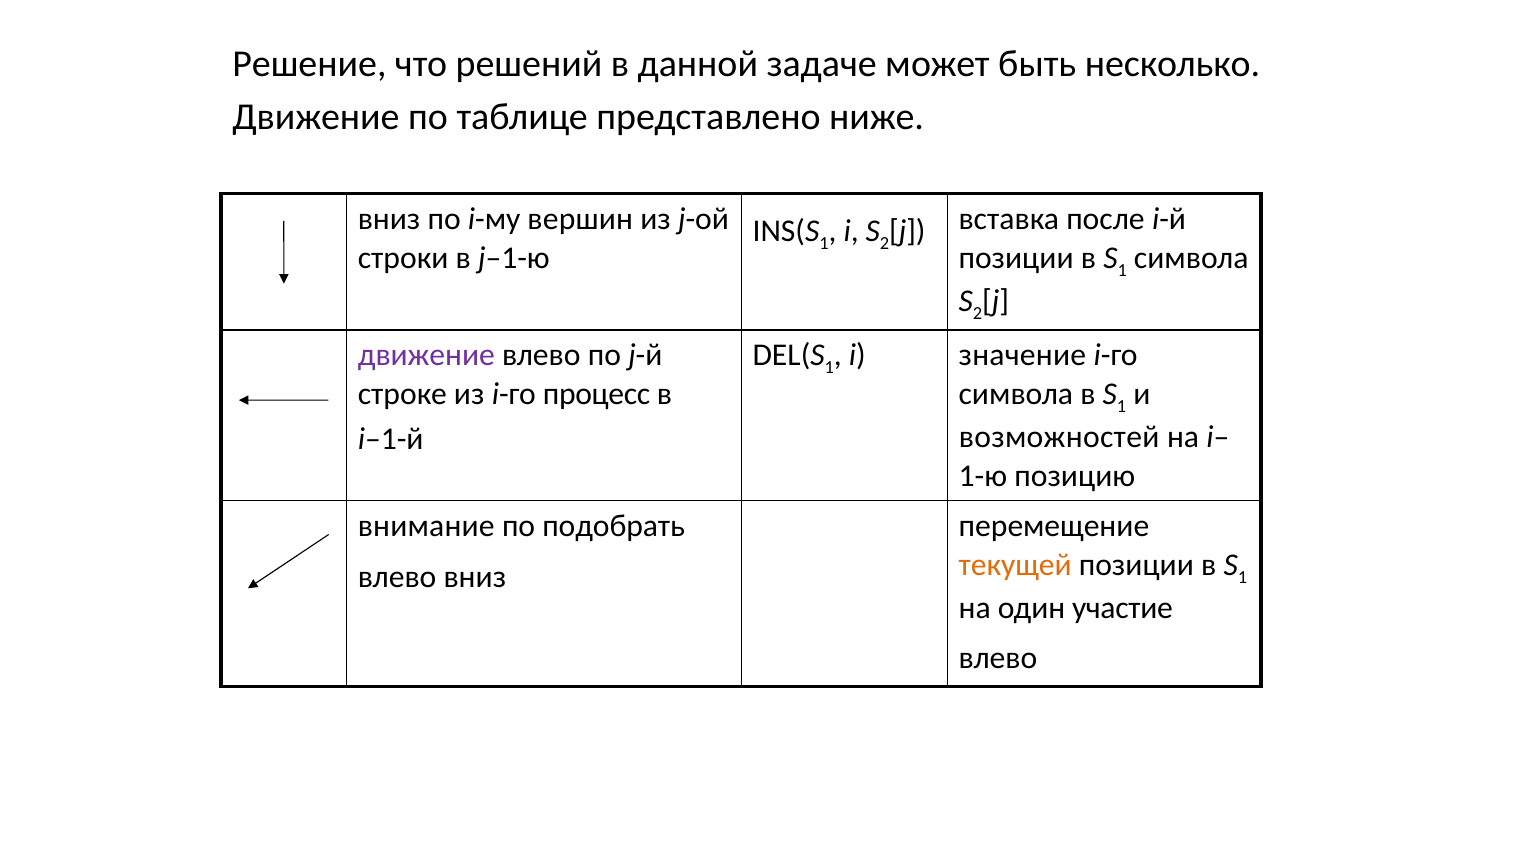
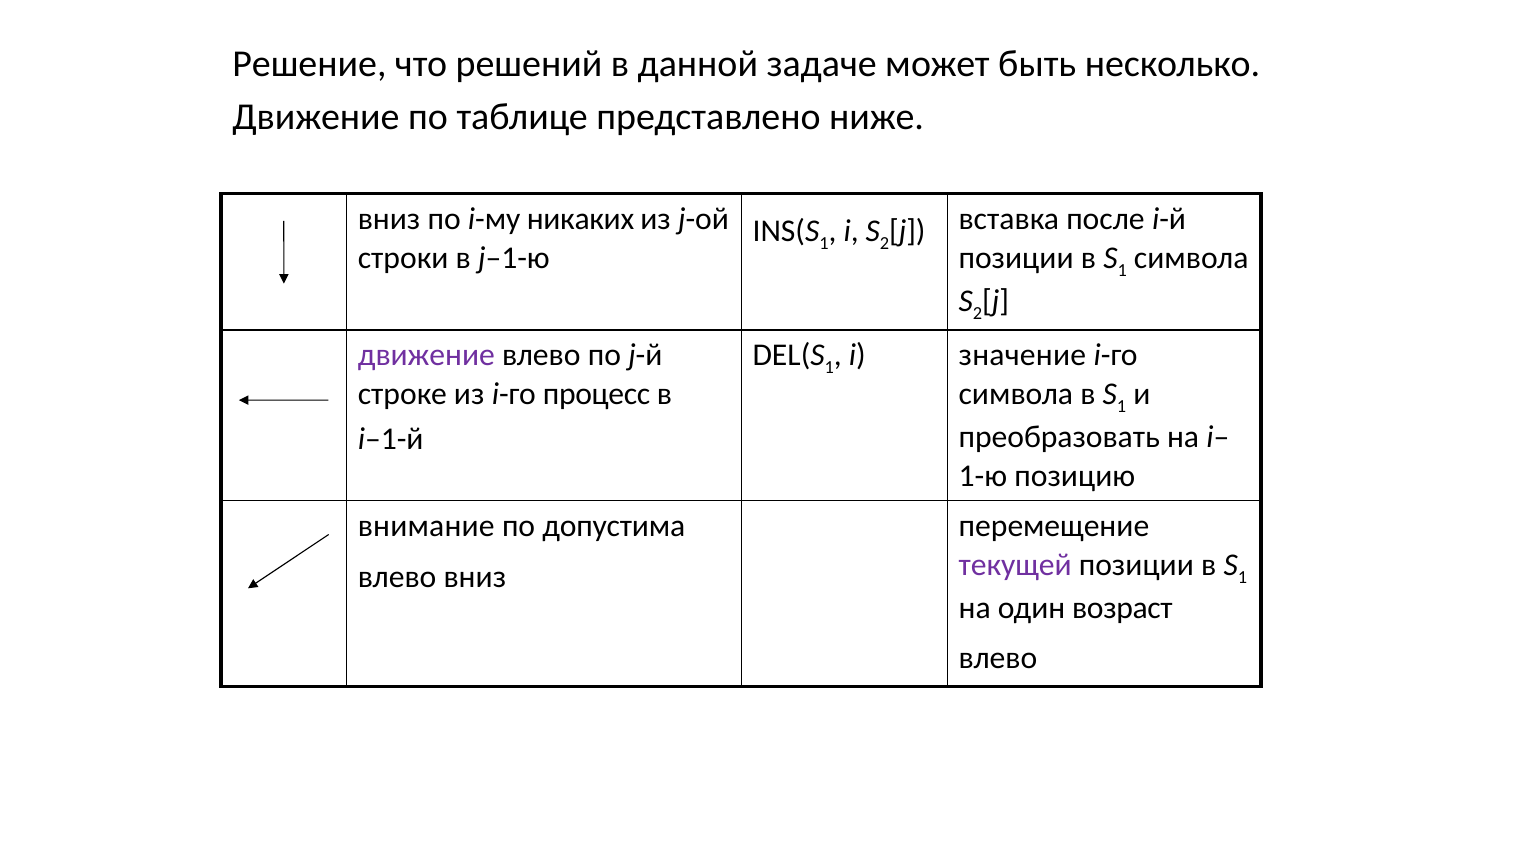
вершин: вершин -> никаких
возможностей: возможностей -> преобразовать
подобрать: подобрать -> допустима
текущей colour: orange -> purple
участие: участие -> возраст
